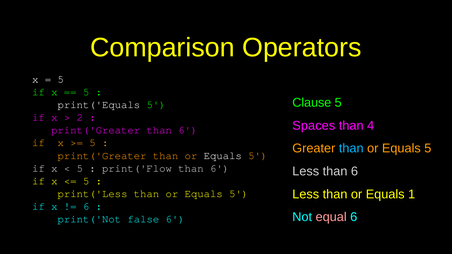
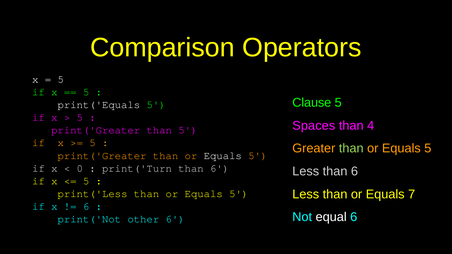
2 at (80, 118): 2 -> 5
print('Greater than 6: 6 -> 5
than at (351, 149) colour: light blue -> light green
5 at (80, 168): 5 -> 0
print('Flow: print('Flow -> print('Turn
1: 1 -> 7
equal colour: pink -> white
false: false -> other
